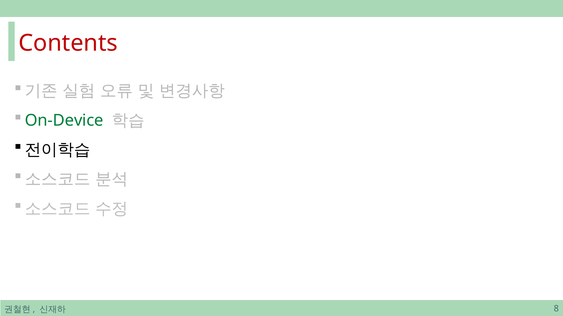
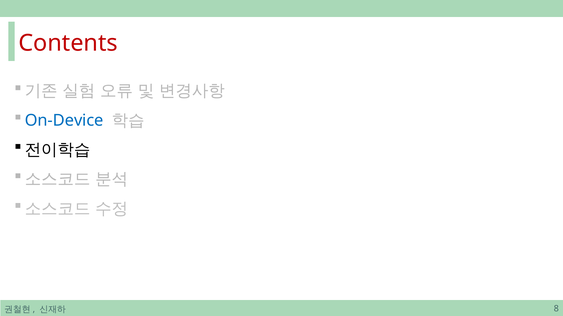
On-Device colour: green -> blue
